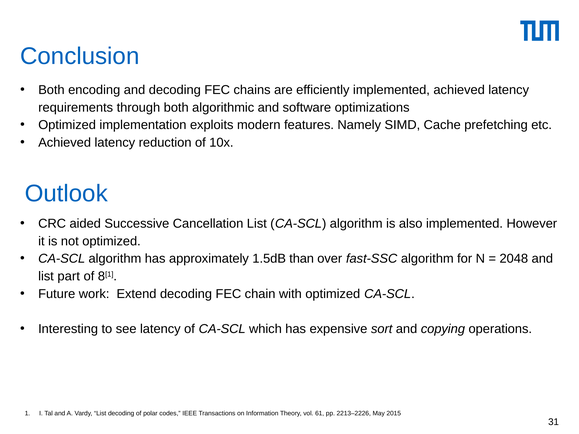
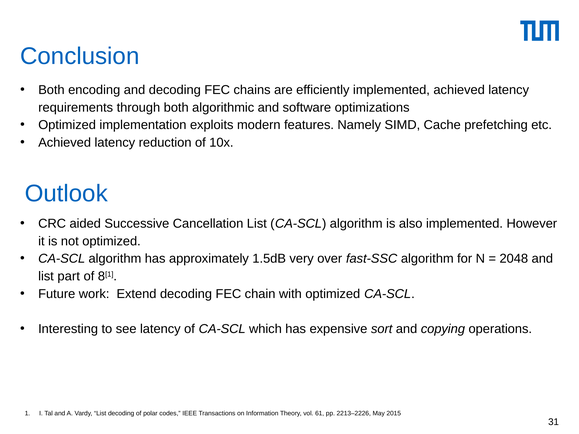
than: than -> very
